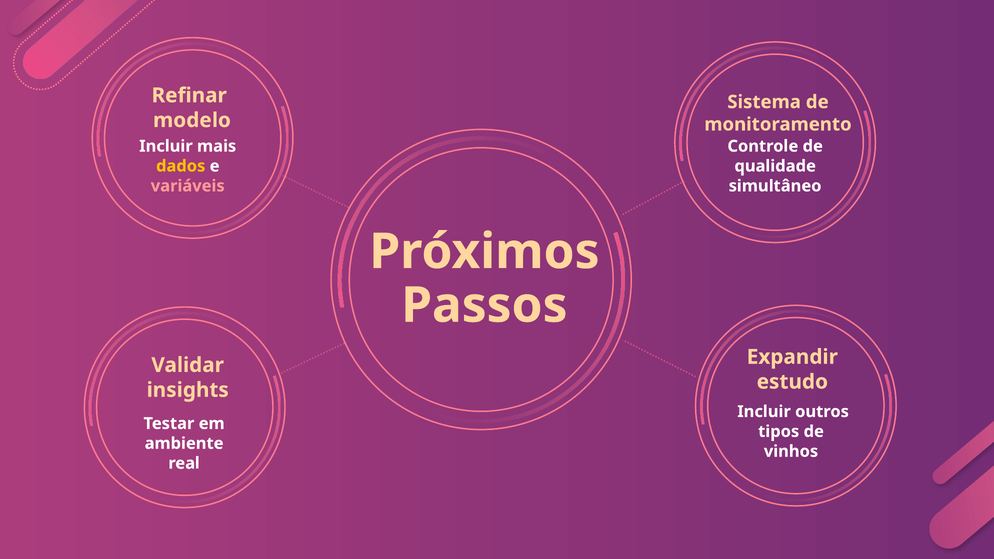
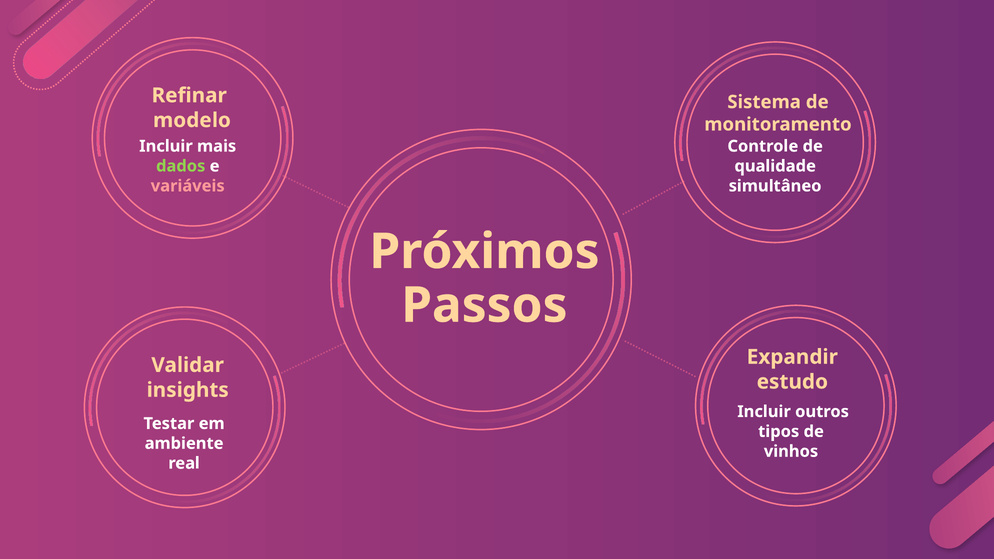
dados colour: yellow -> light green
